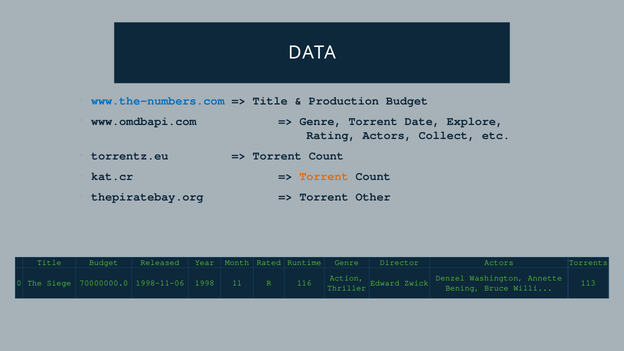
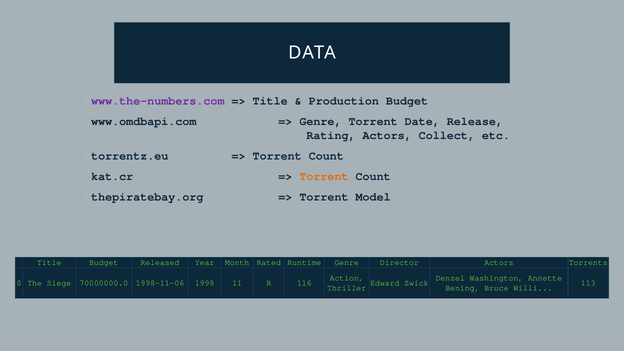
www.the-numbers.com colour: blue -> purple
Explore: Explore -> Release
Other: Other -> Model
